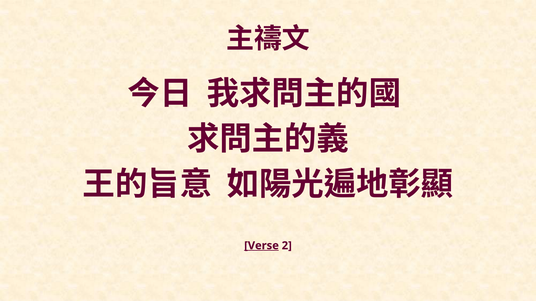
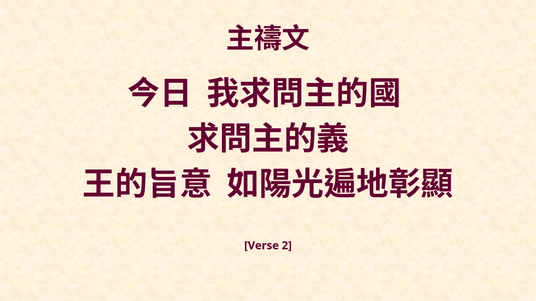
Verse underline: present -> none
